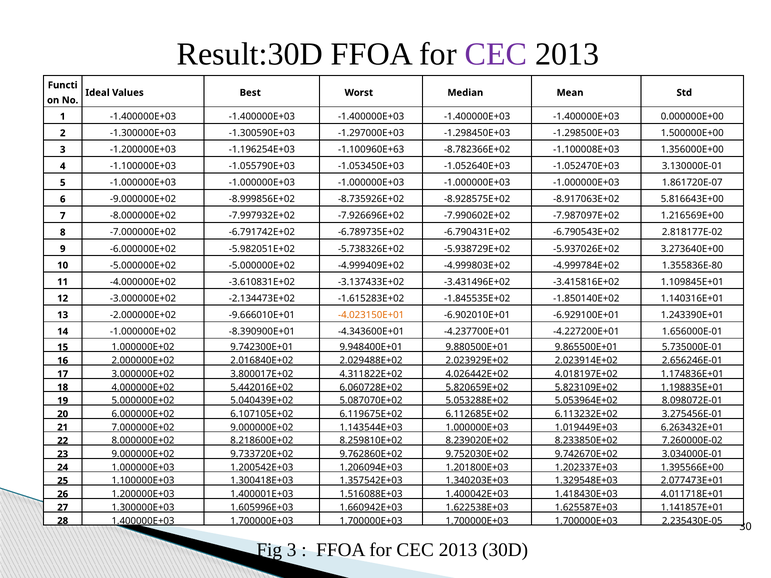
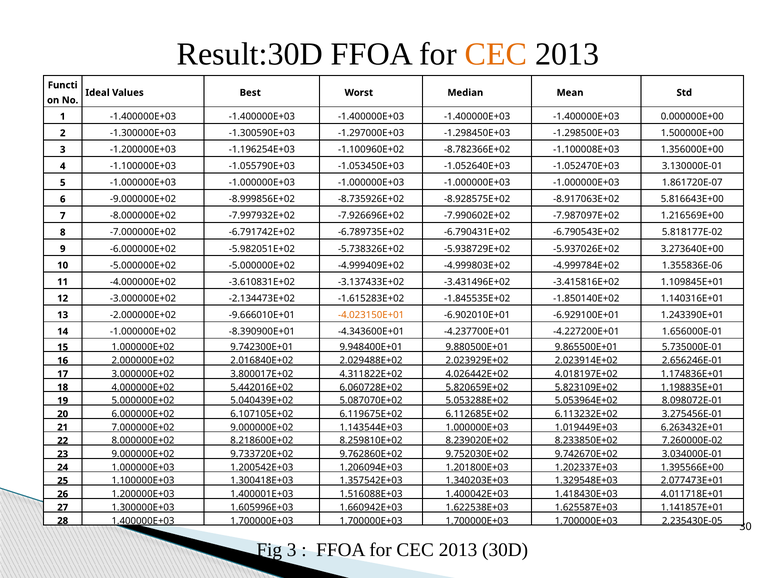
CEC at (496, 54) colour: purple -> orange
-1.100960E+63: -1.100960E+63 -> -1.100960E+02
2.818177E-02: 2.818177E-02 -> 5.818177E-02
1.355836E-80: 1.355836E-80 -> 1.355836E-06
